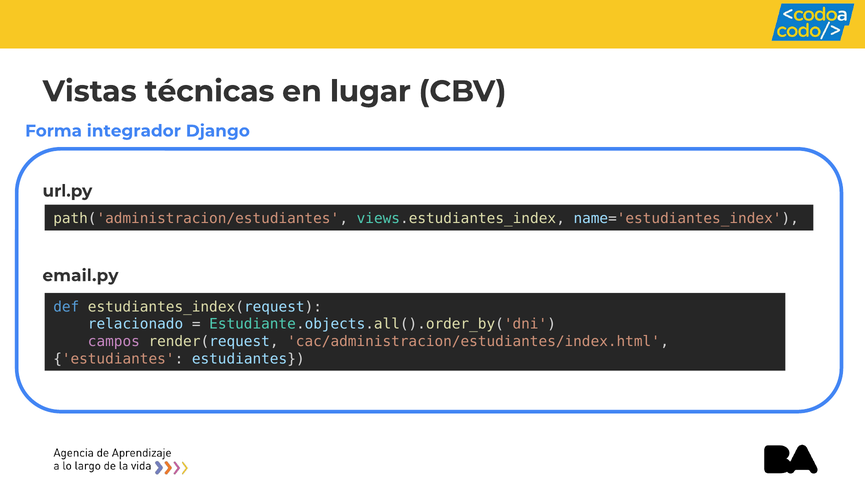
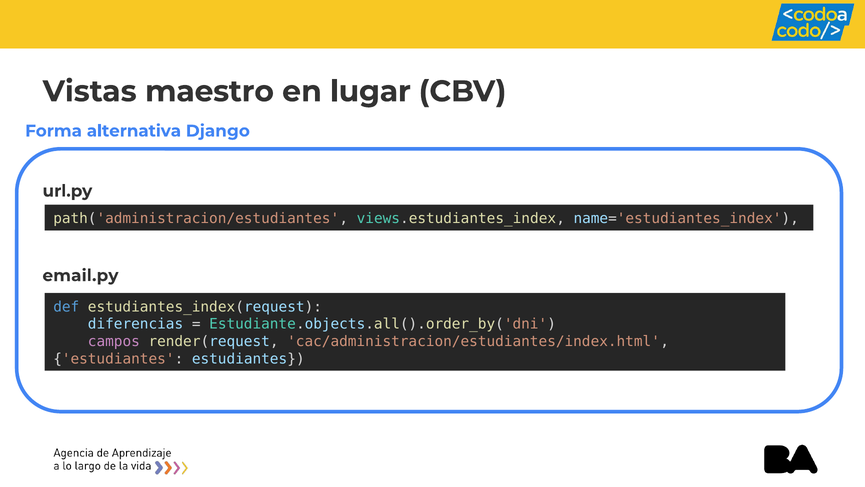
técnicas: técnicas -> maestro
integrador: integrador -> alternativa
relacionado: relacionado -> diferencias
